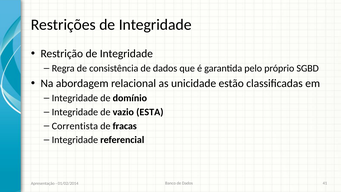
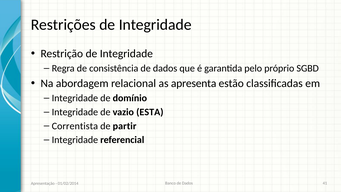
unicidade: unicidade -> apresenta
fracas: fracas -> partir
